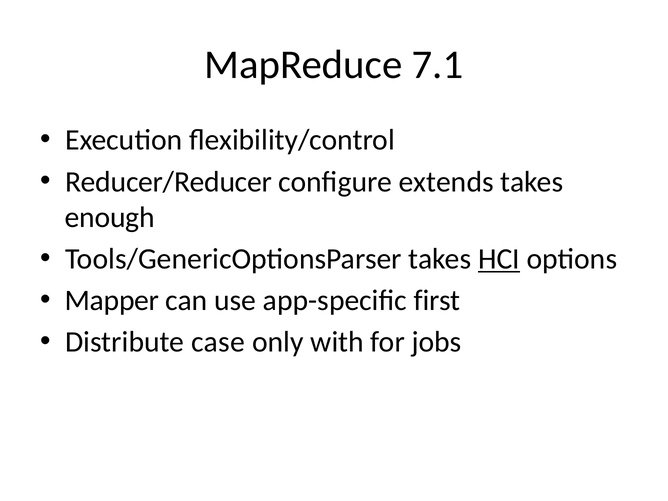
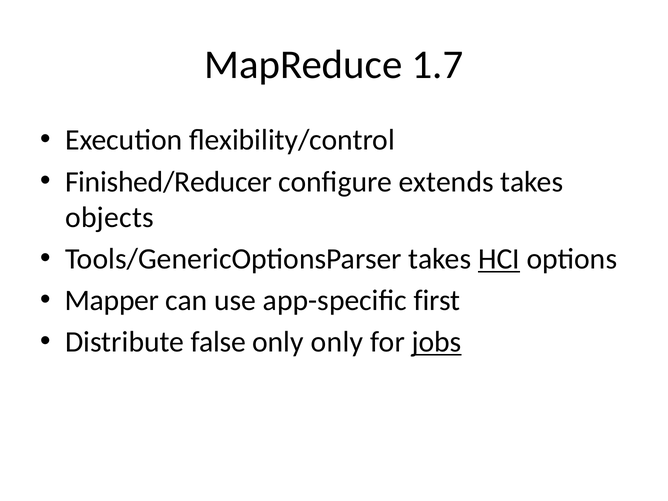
7.1: 7.1 -> 1.7
Reducer/Reducer: Reducer/Reducer -> Finished/Reducer
enough: enough -> objects
case: case -> false
only with: with -> only
jobs underline: none -> present
